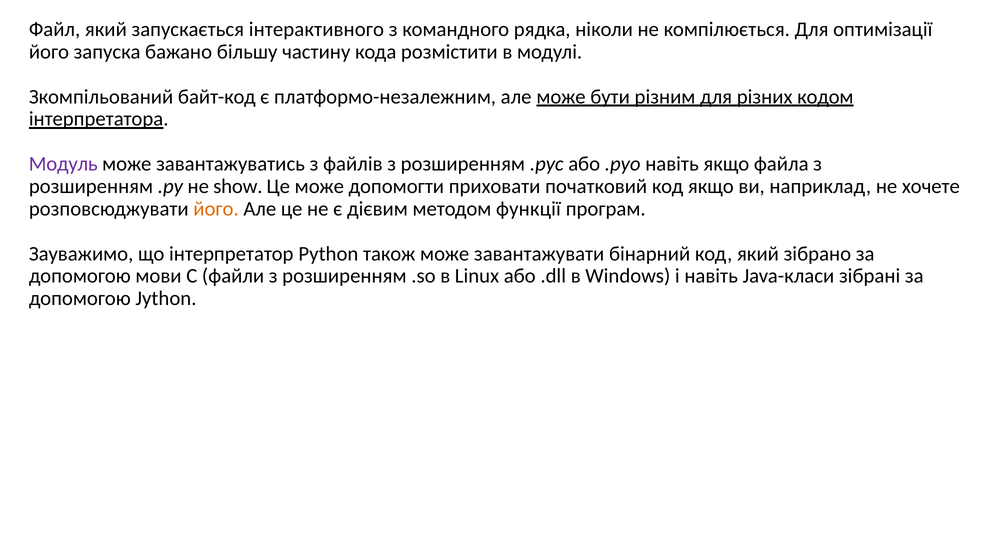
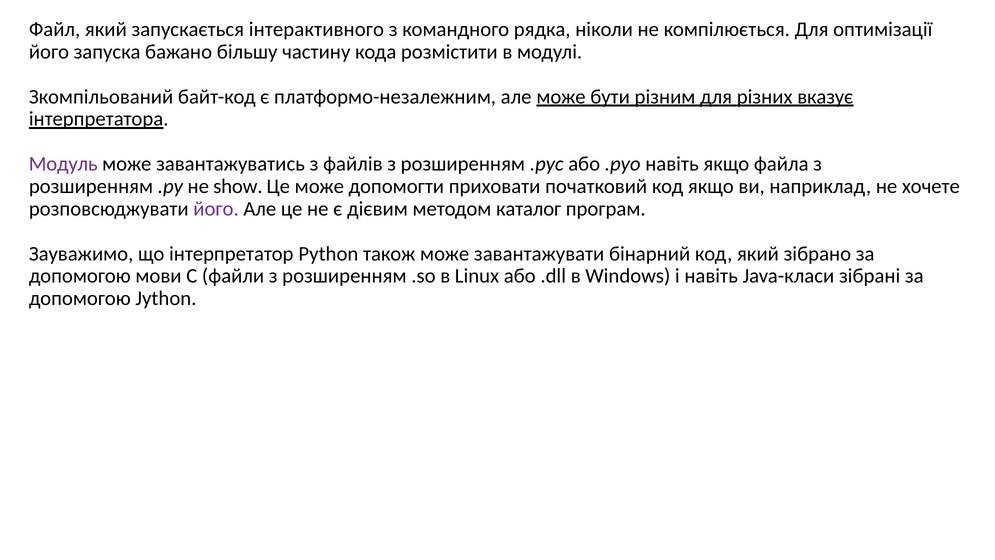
кодом: кодом -> вказує
його at (216, 209) colour: orange -> purple
функції: функції -> каталог
